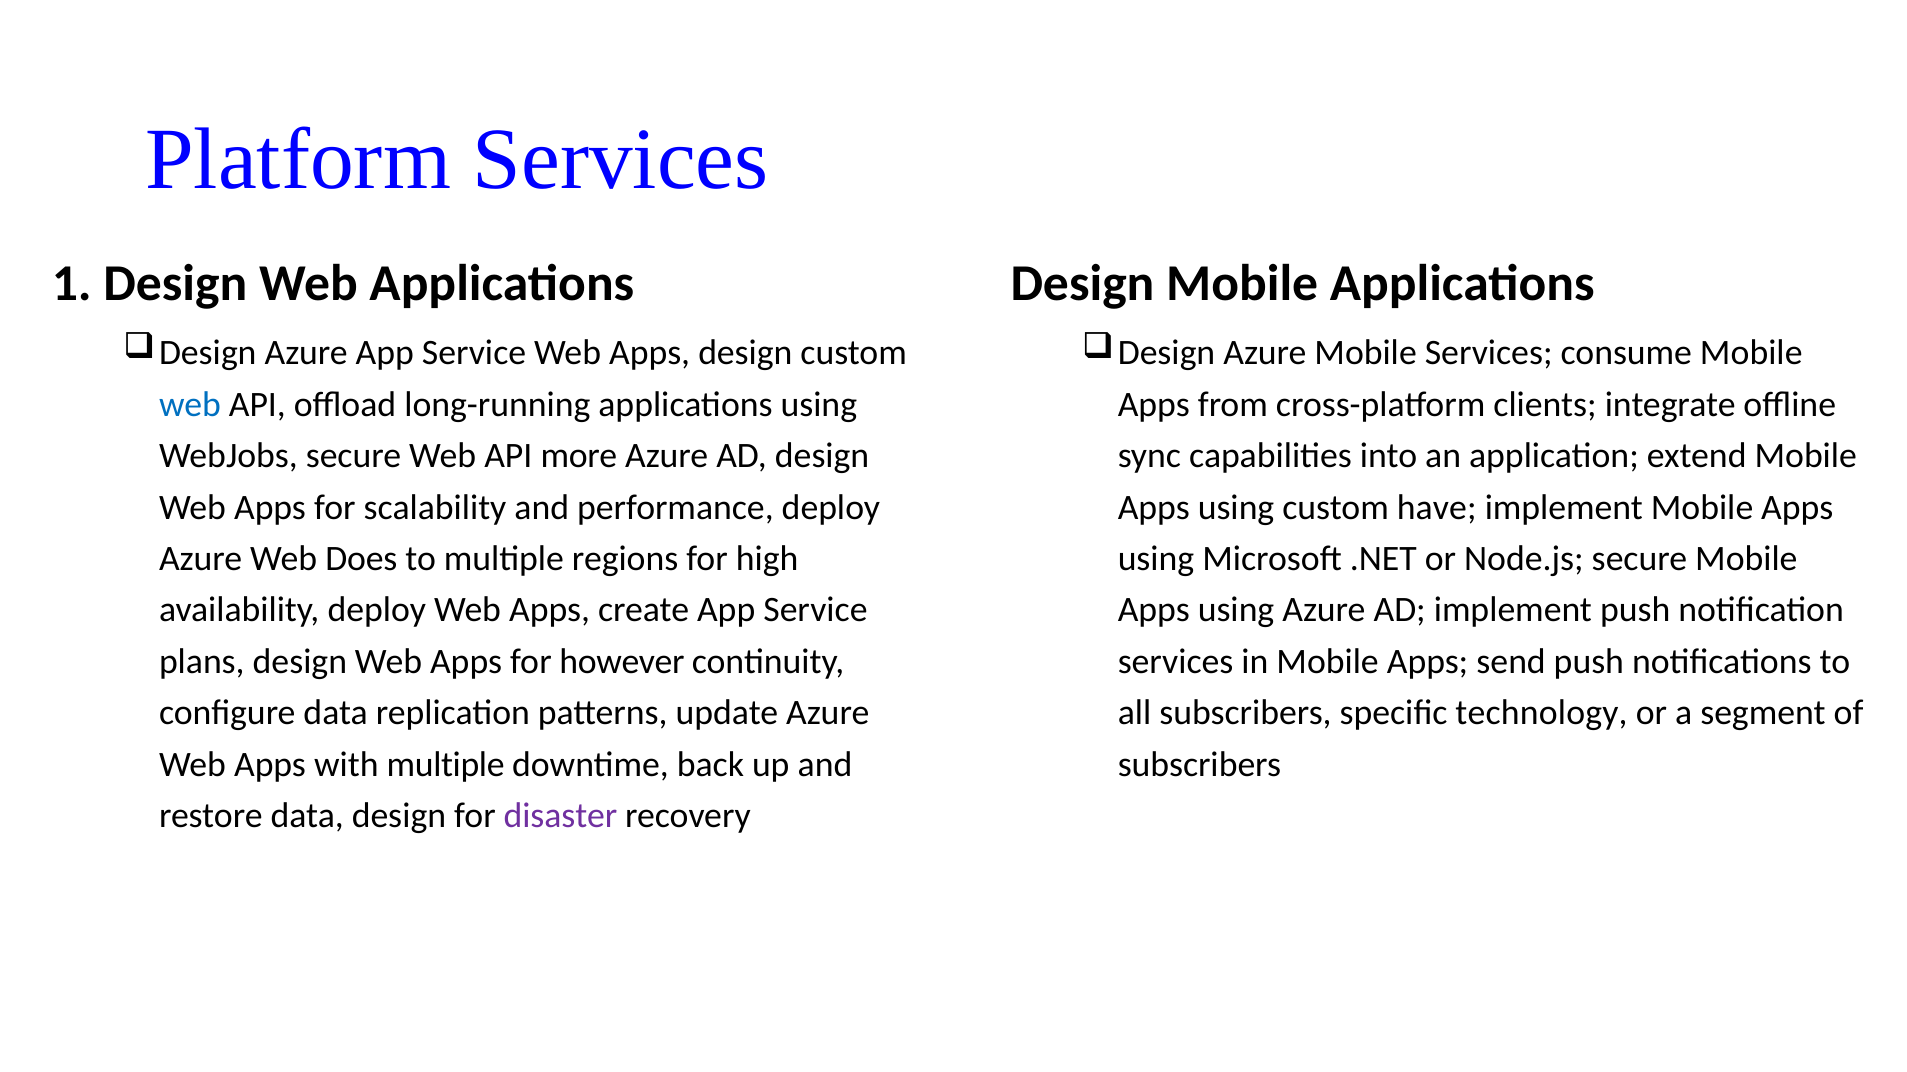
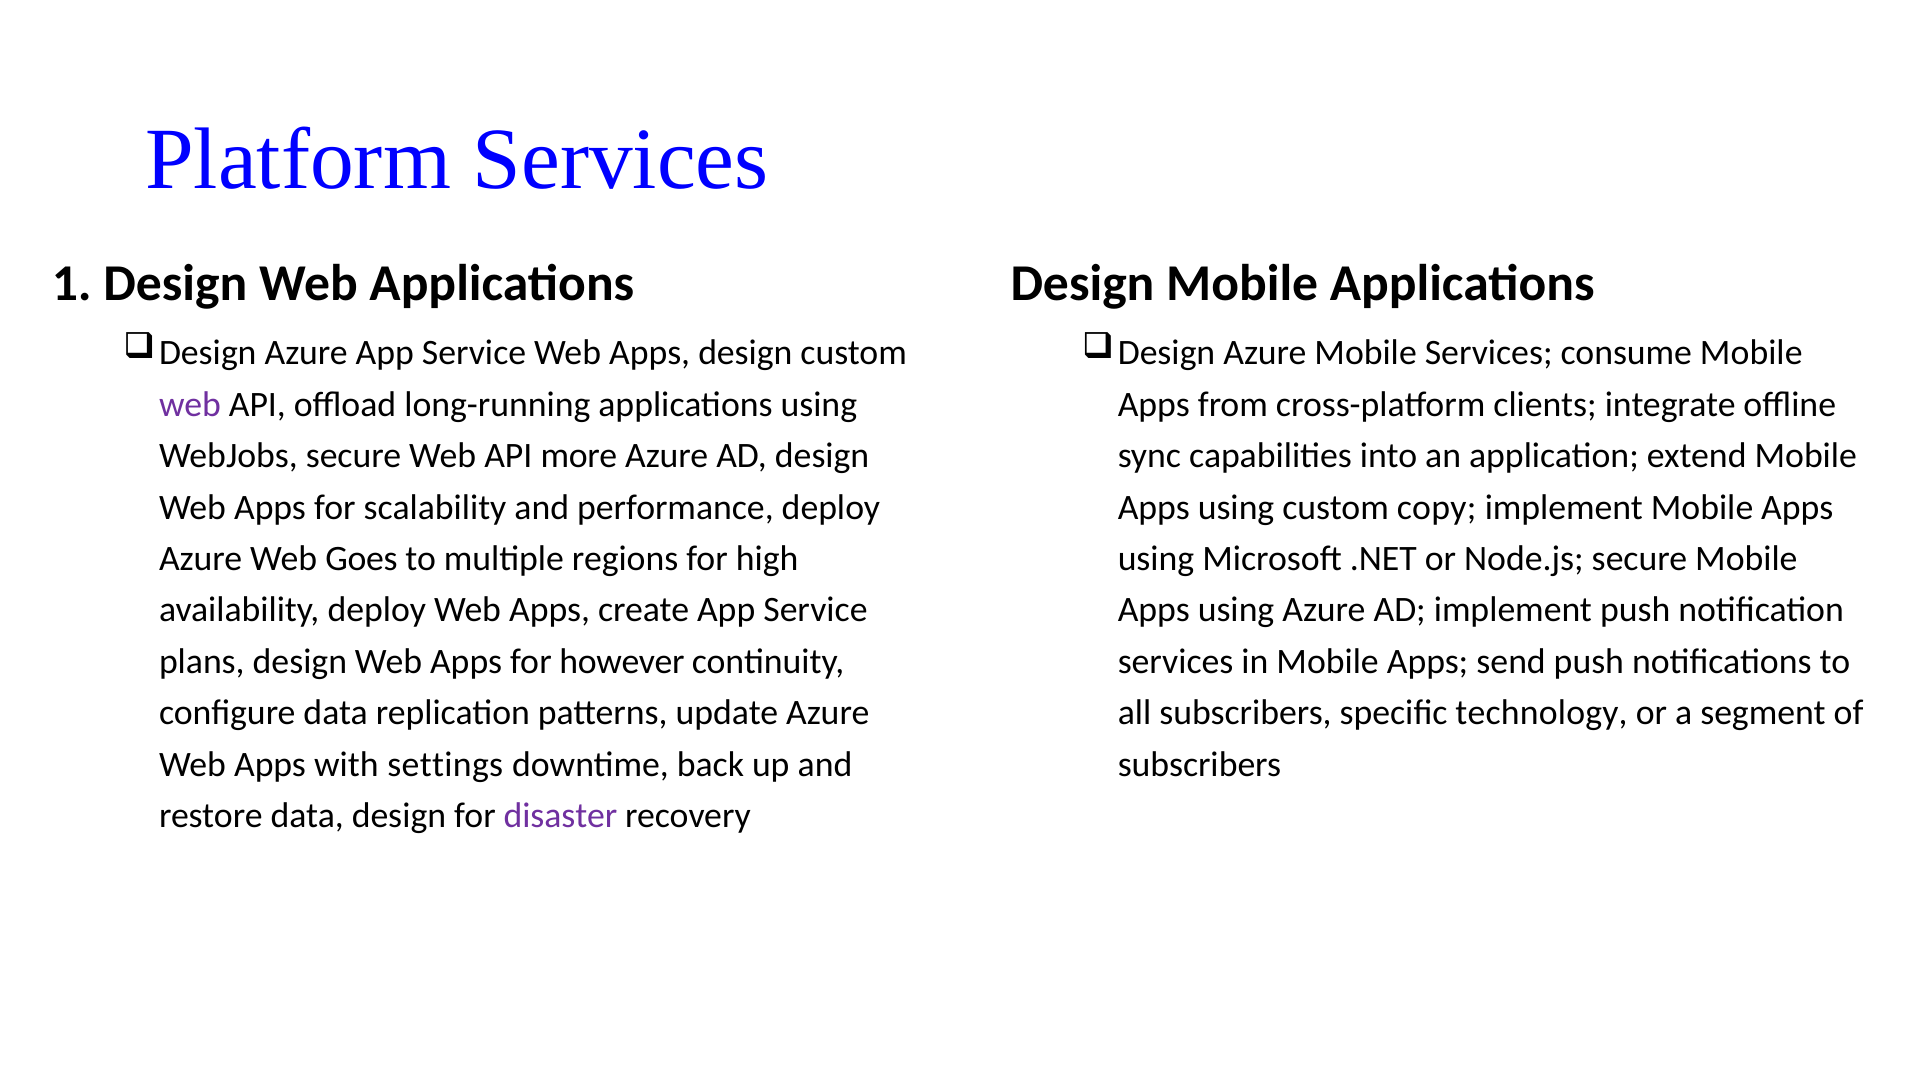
web at (190, 405) colour: blue -> purple
have: have -> copy
Does: Does -> Goes
with multiple: multiple -> settings
